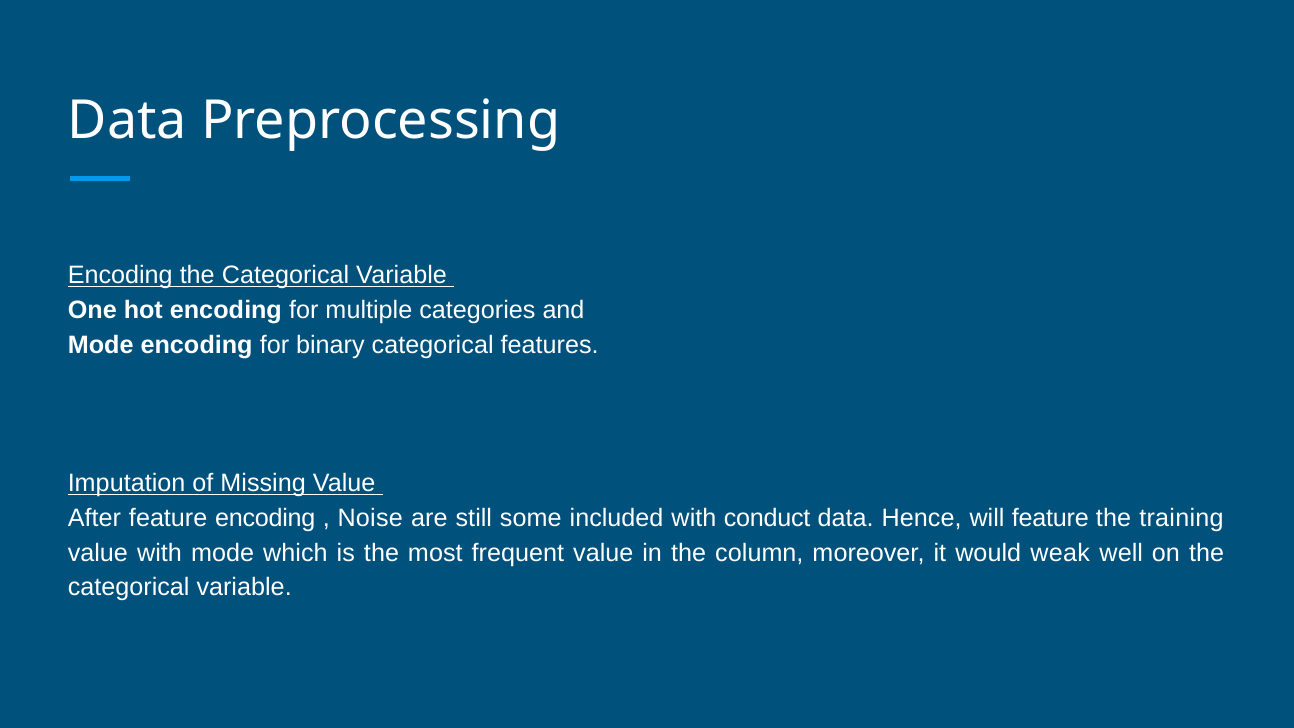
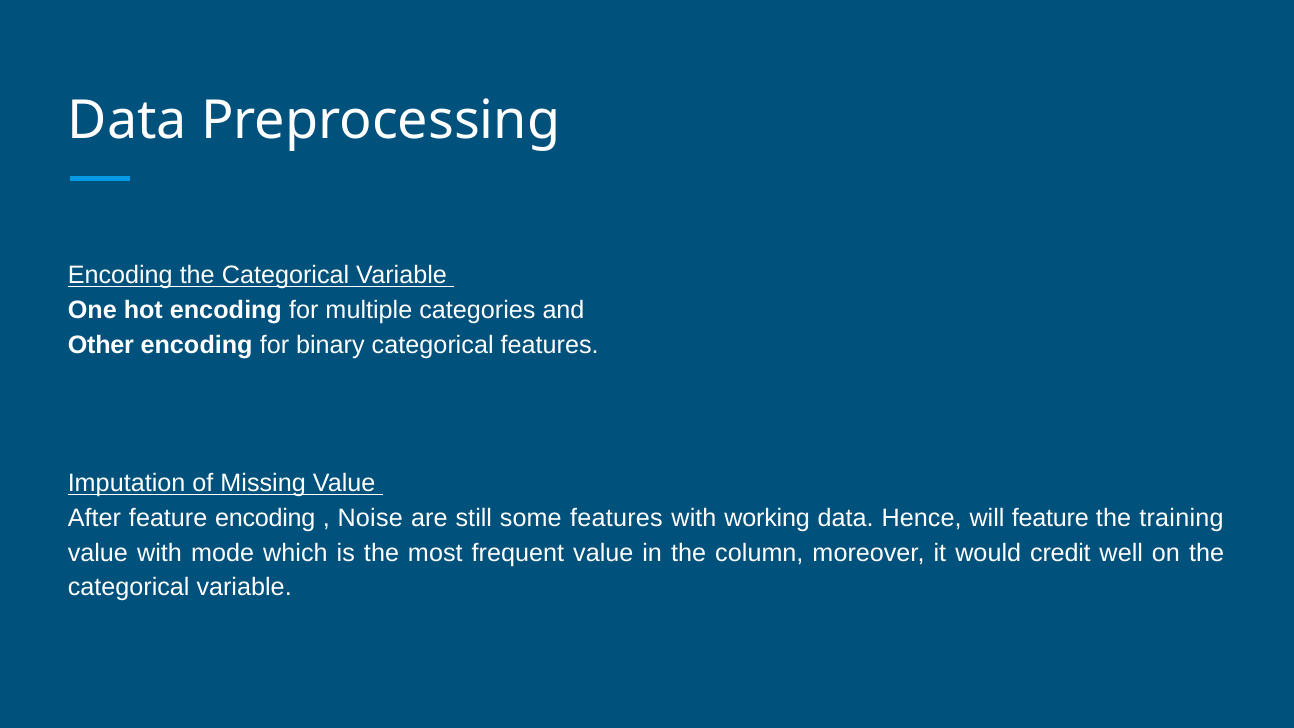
Mode at (101, 345): Mode -> Other
some included: included -> features
conduct: conduct -> working
weak: weak -> credit
